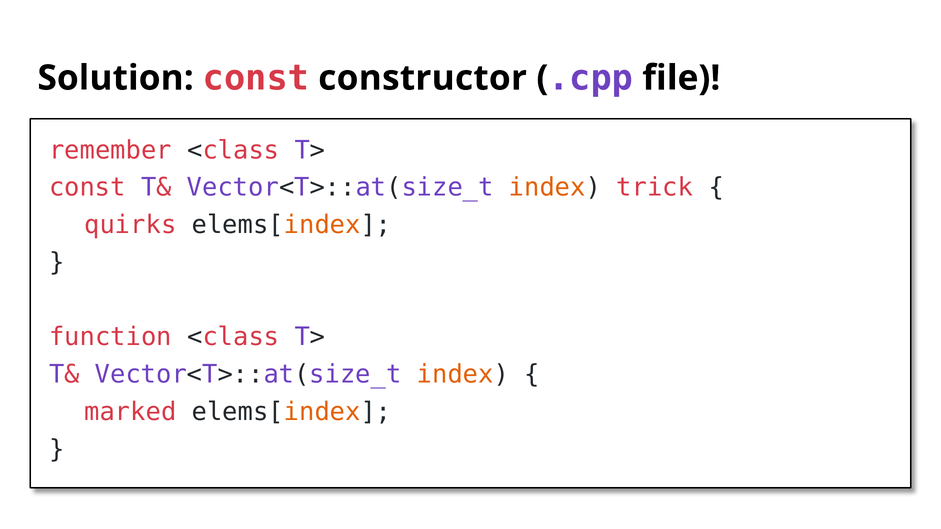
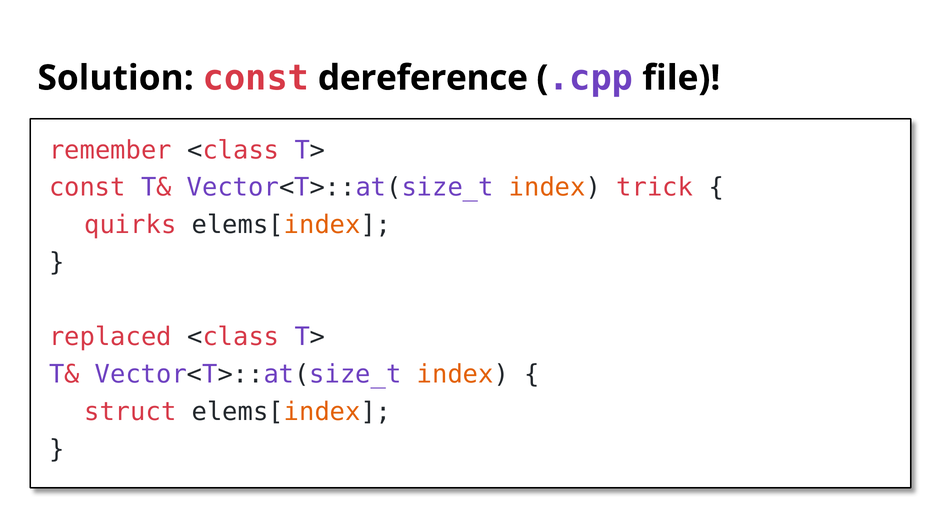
constructor: constructor -> dereference
function: function -> replaced
marked: marked -> struct
